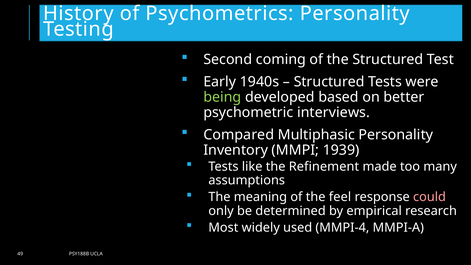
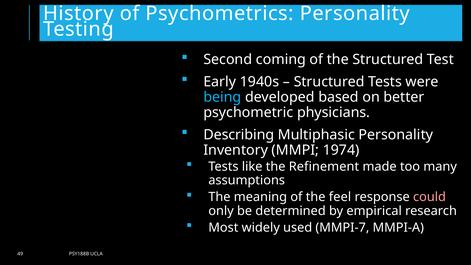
being colour: light green -> light blue
interviews: interviews -> physicians
Compared: Compared -> Describing
1939: 1939 -> 1974
MMPI-4: MMPI-4 -> MMPI-7
